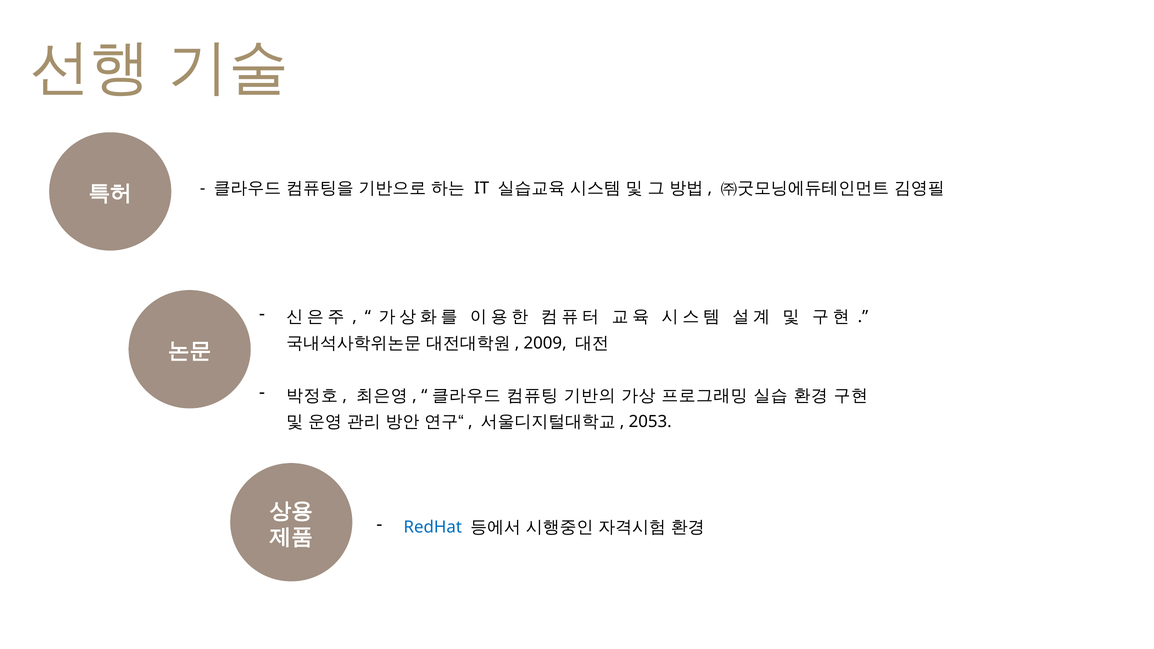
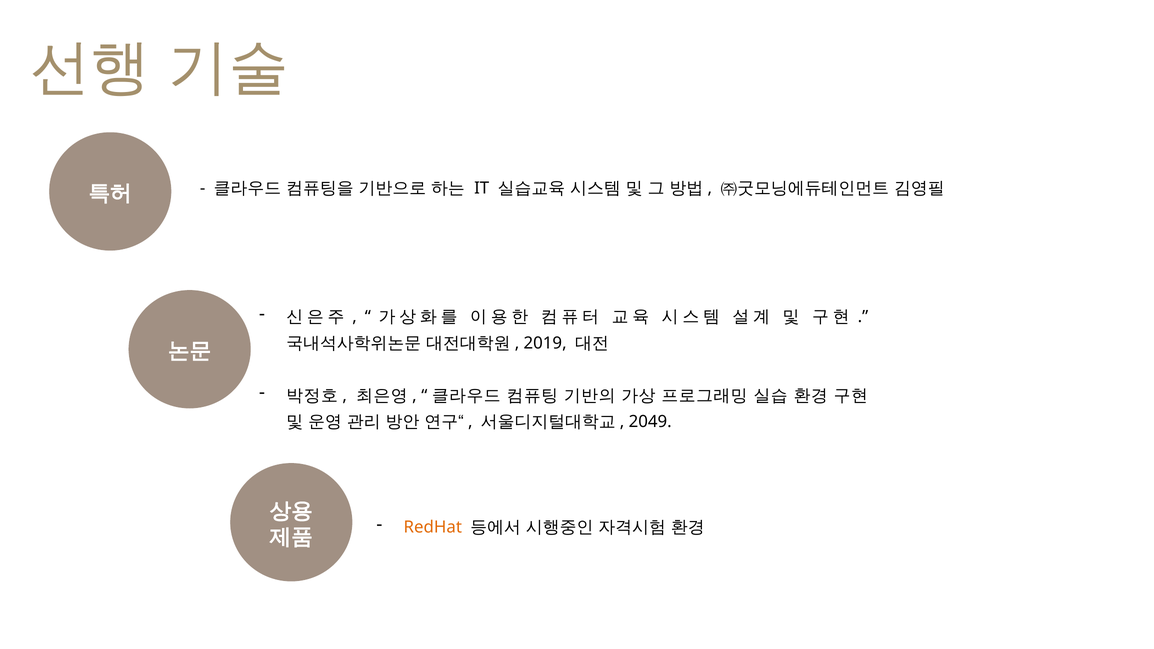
2009: 2009 -> 2019
2053: 2053 -> 2049
RedHat colour: blue -> orange
